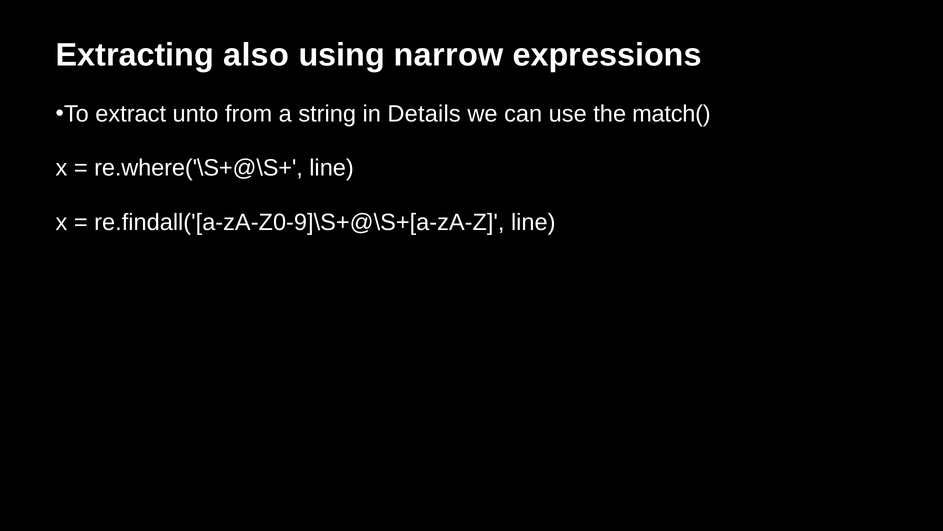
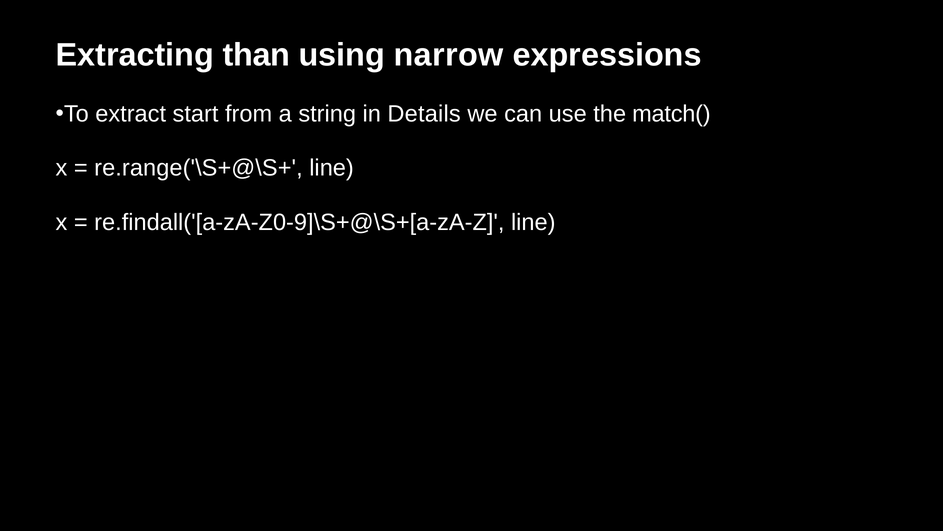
also: also -> than
unto: unto -> start
re.where('\S+@\S+: re.where('\S+@\S+ -> re.range('\S+@\S+
